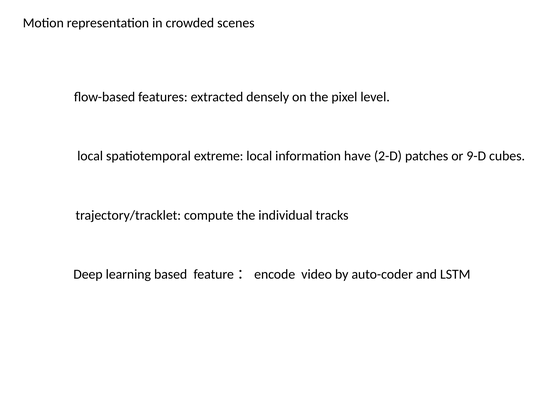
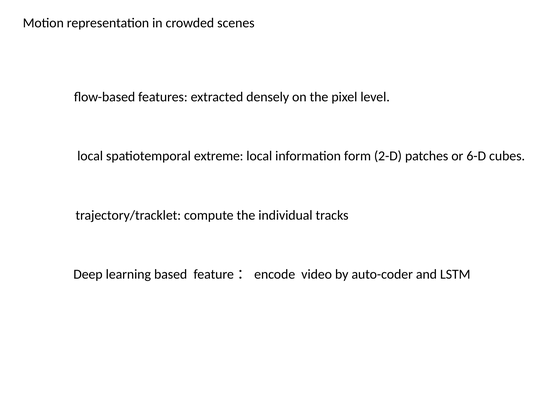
have: have -> form
9-D: 9-D -> 6-D
